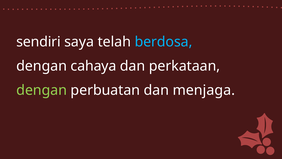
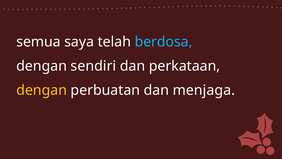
sendiri: sendiri -> semua
cahaya: cahaya -> sendiri
dengan at (42, 90) colour: light green -> yellow
